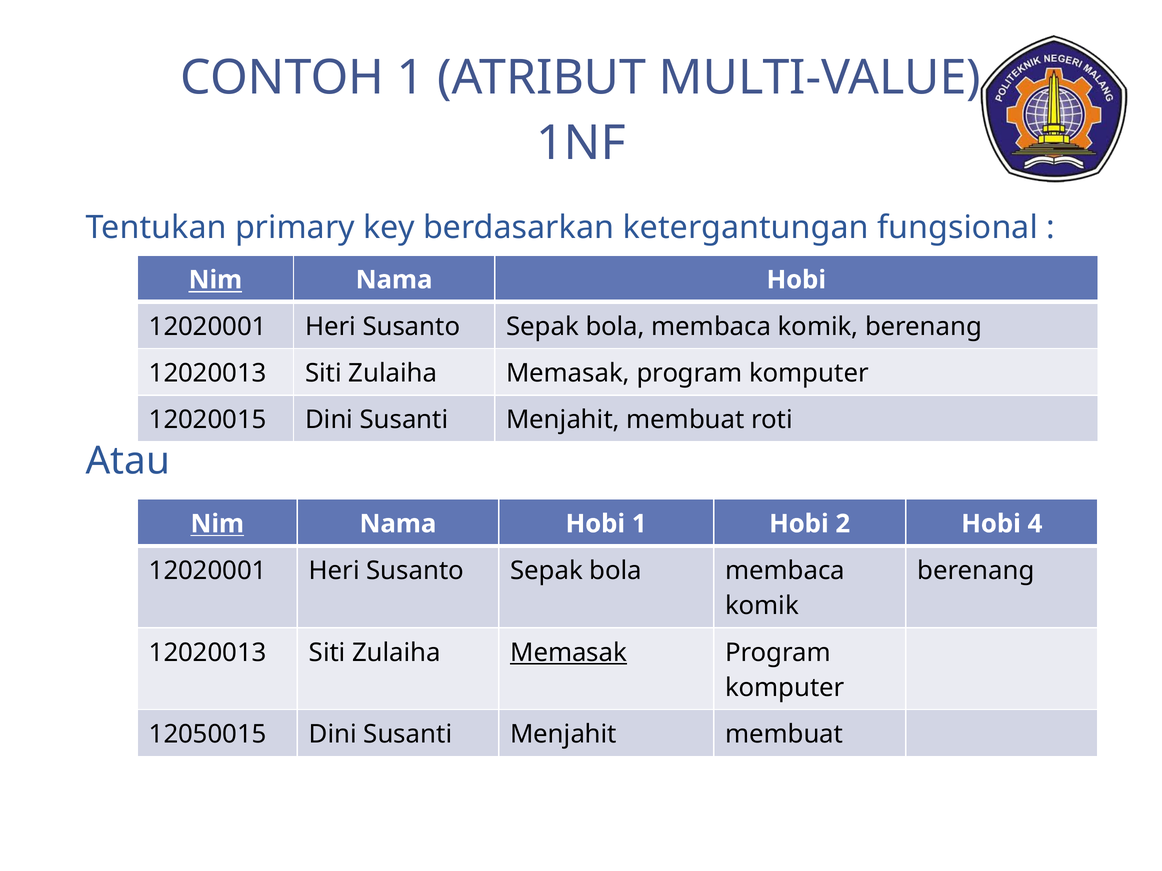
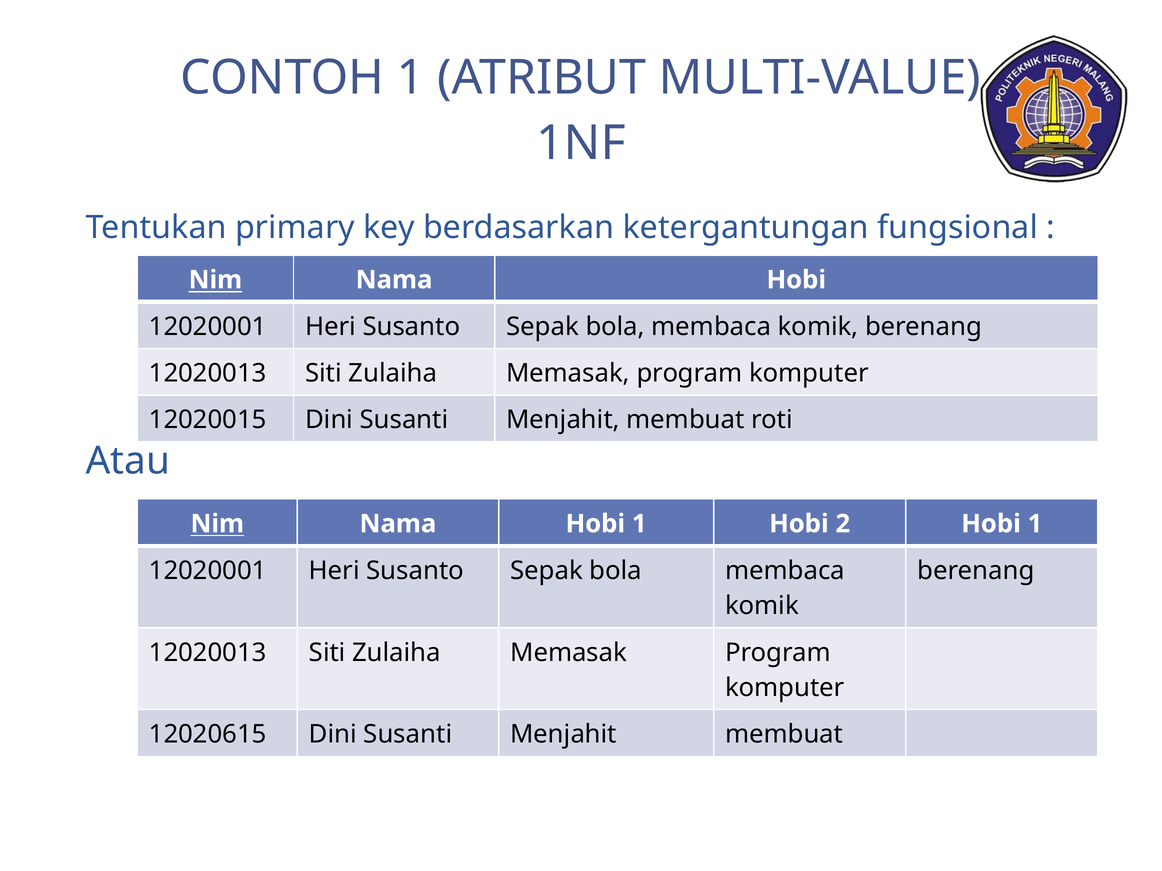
2 Hobi 4: 4 -> 1
Memasak at (569, 653) underline: present -> none
12050015: 12050015 -> 12020615
